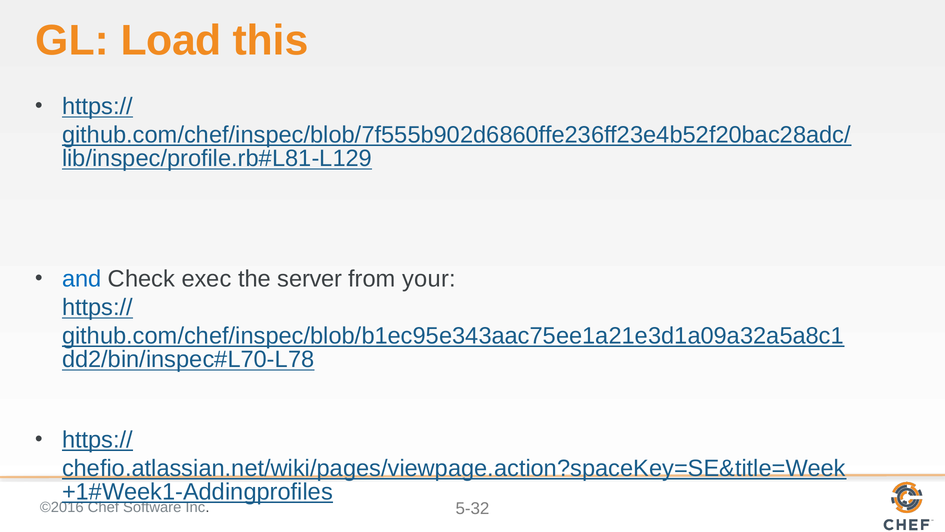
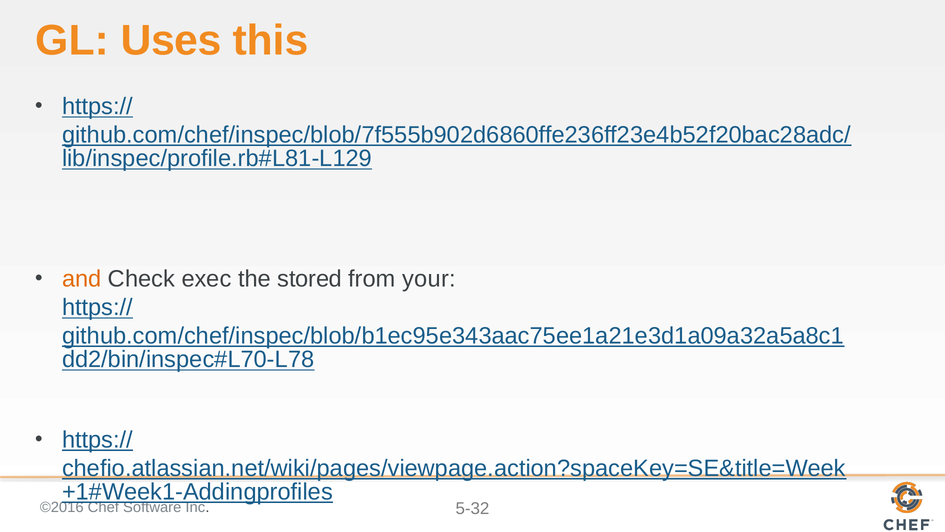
Load: Load -> Uses
and colour: blue -> orange
server: server -> stored
